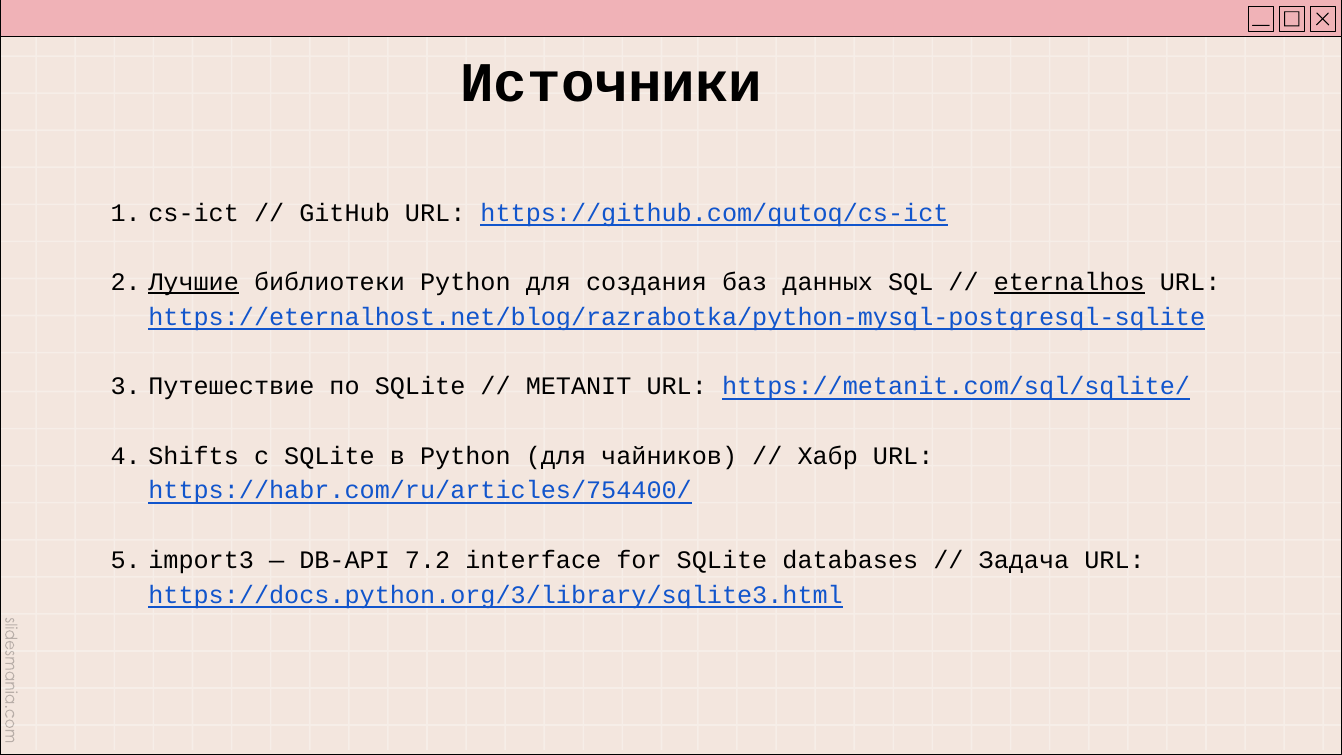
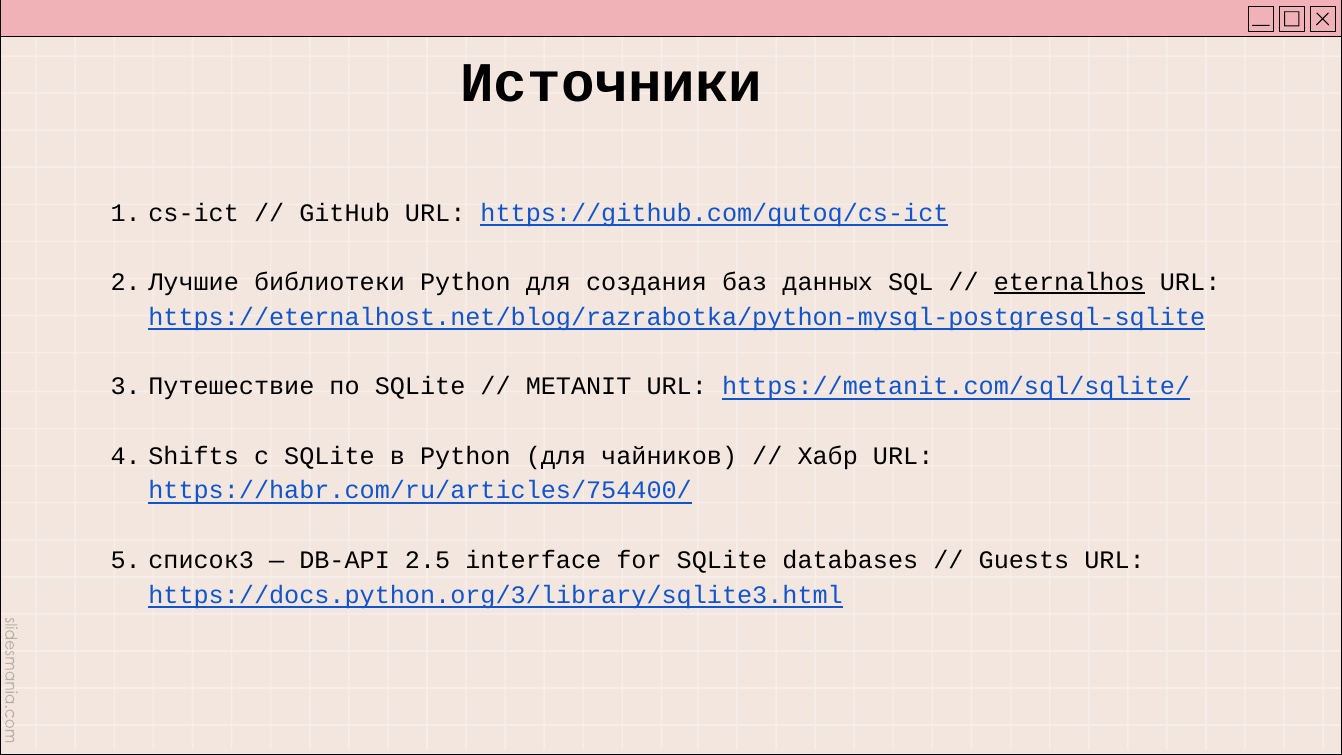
Лучшие underline: present -> none
import3: import3 -> список3
7.2: 7.2 -> 2.5
Задача: Задача -> Guests
